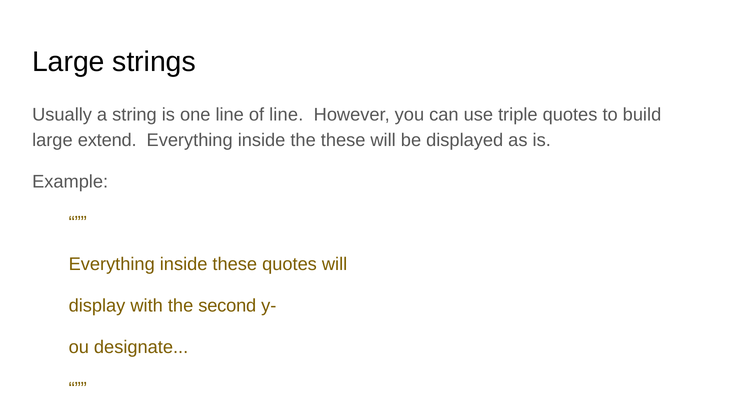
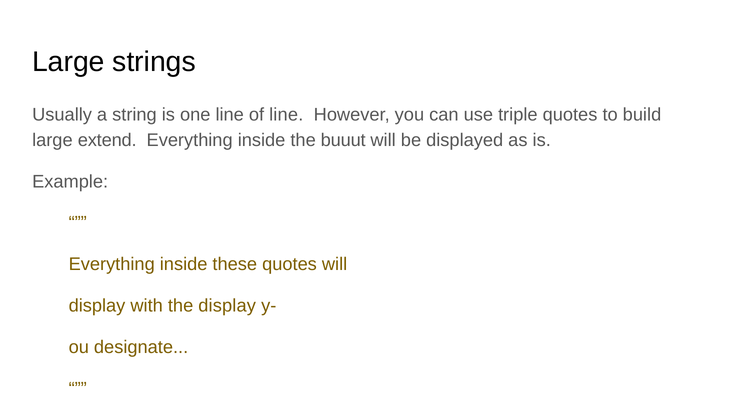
the these: these -> buuut
the second: second -> display
